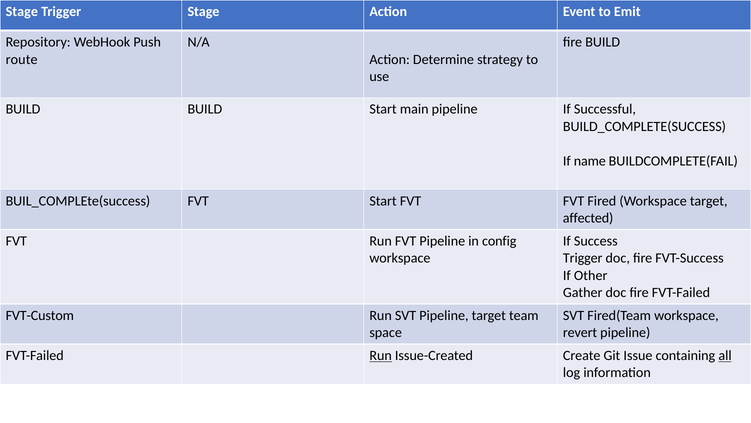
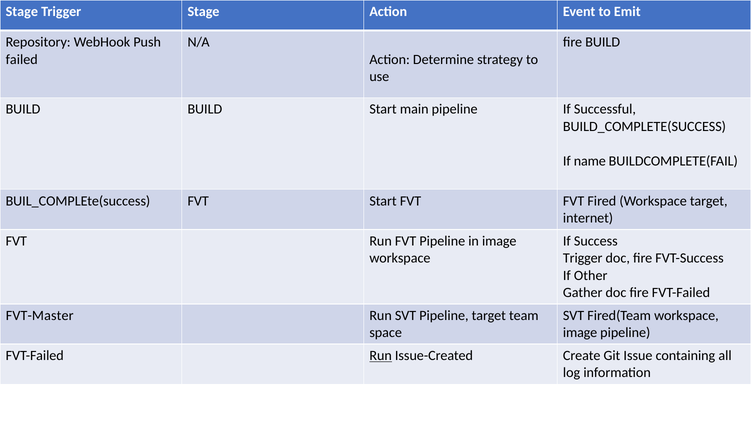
route: route -> failed
affected: affected -> internet
in config: config -> image
FVT-Custom: FVT-Custom -> FVT-Master
revert at (580, 332): revert -> image
all underline: present -> none
